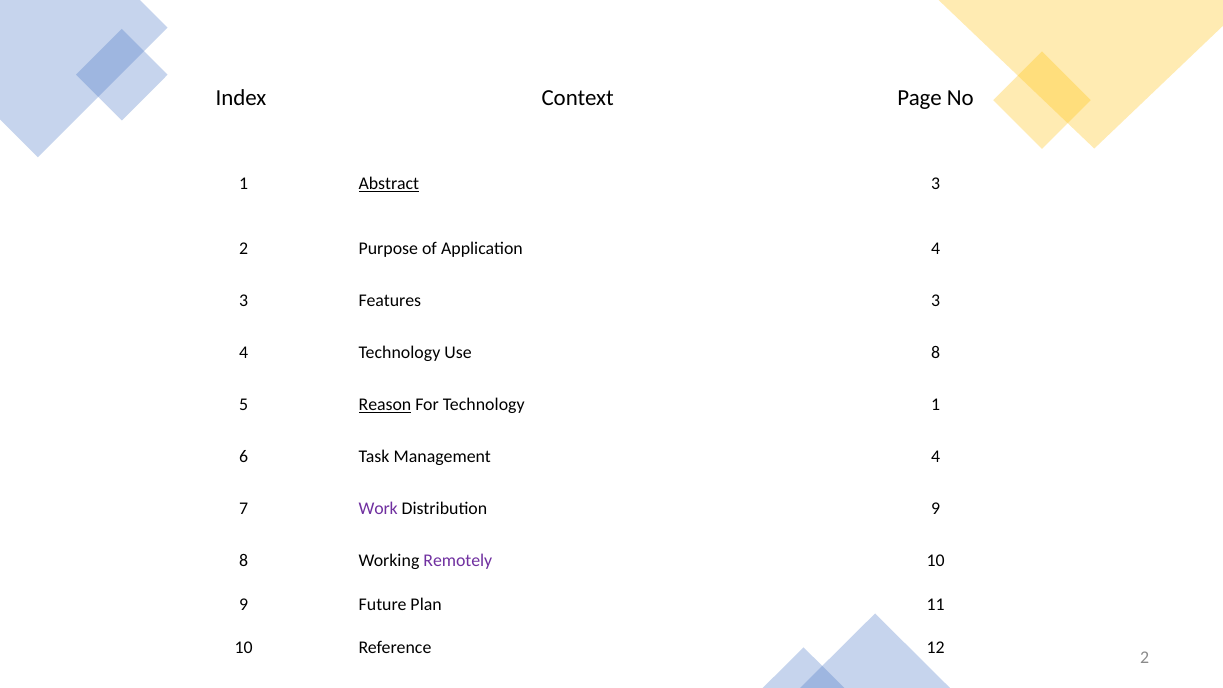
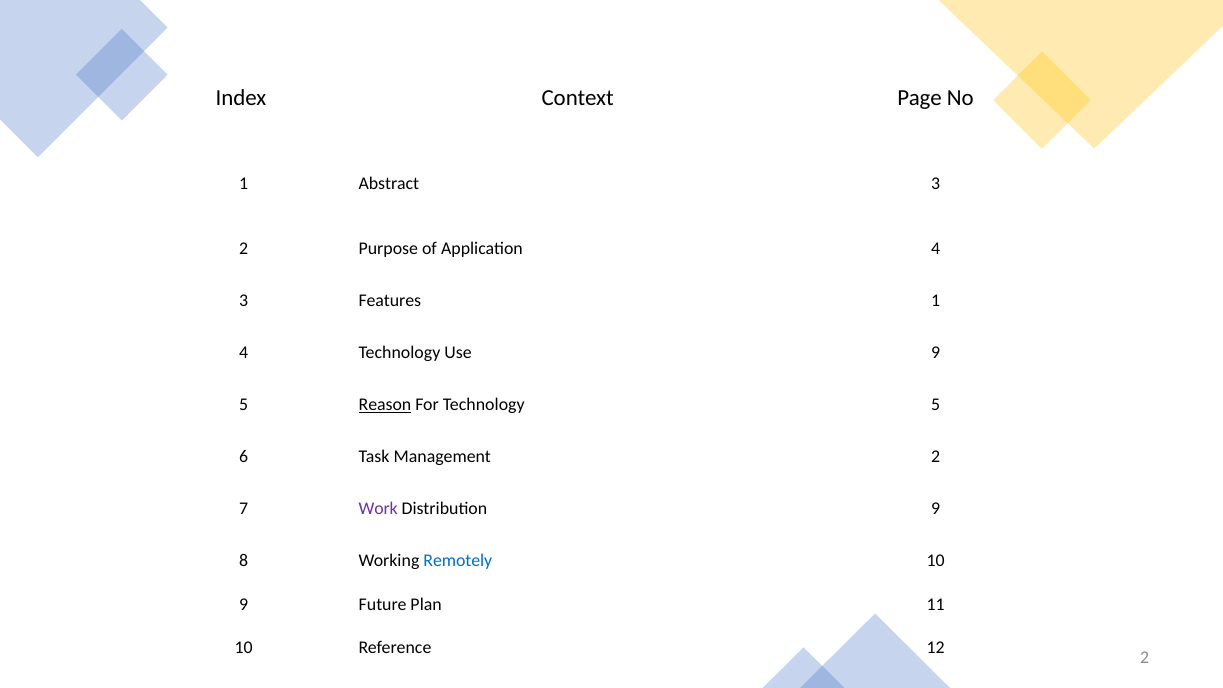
Abstract underline: present -> none
Features 3: 3 -> 1
Use 8: 8 -> 9
Technology 1: 1 -> 5
Management 4: 4 -> 2
Remotely colour: purple -> blue
